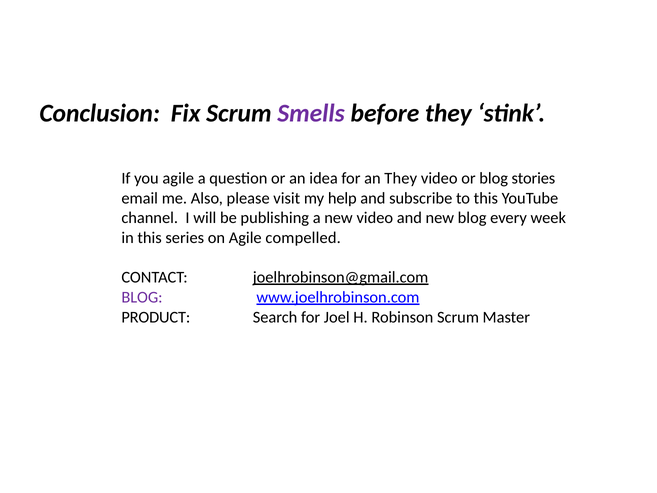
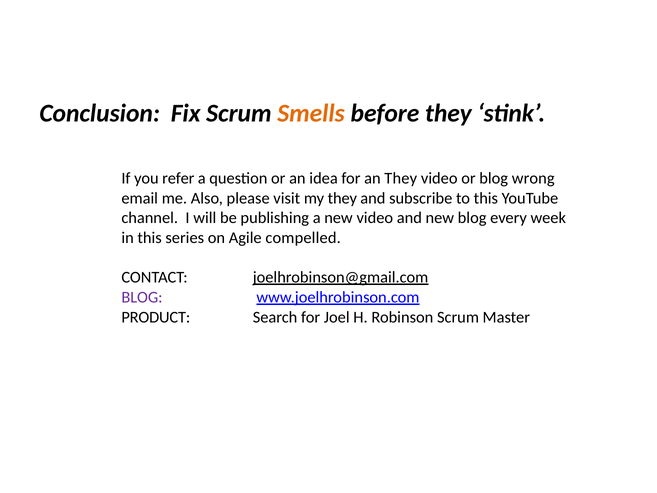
Smells colour: purple -> orange
you agile: agile -> refer
stories: stories -> wrong
my help: help -> they
